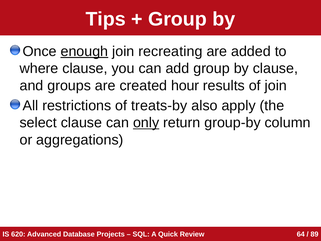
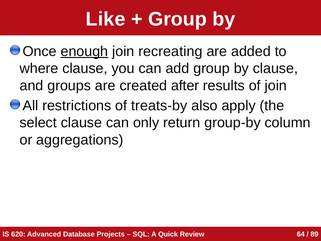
Tips: Tips -> Like
hour: hour -> after
only underline: present -> none
